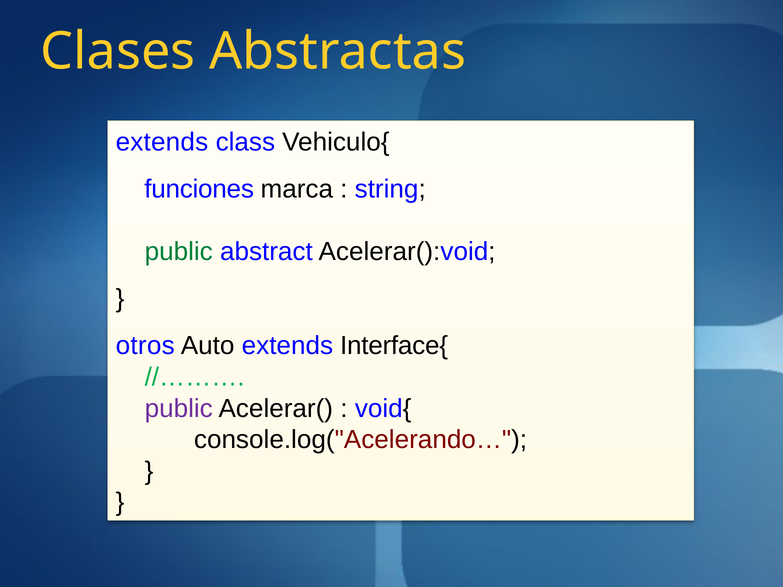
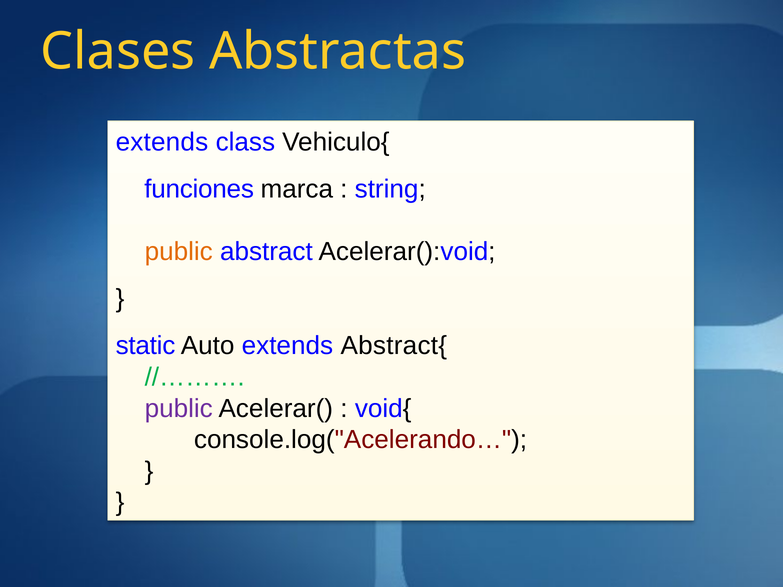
public at (179, 252) colour: green -> orange
otros: otros -> static
Interface{: Interface{ -> Abstract{
